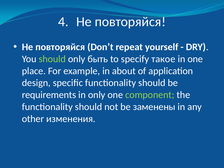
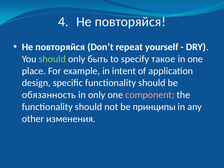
about: about -> intent
requirements: requirements -> обязанность
component colour: light green -> pink
заменены: заменены -> принципы
